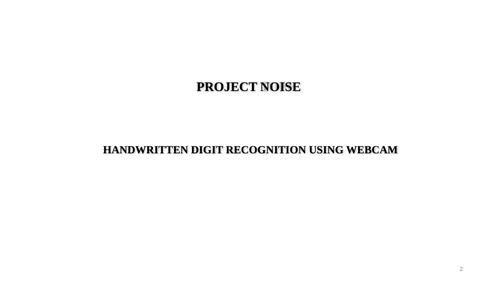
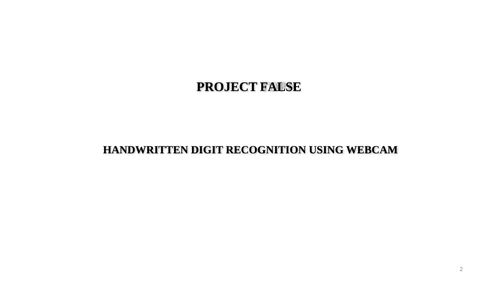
NOISE: NOISE -> FALSE
